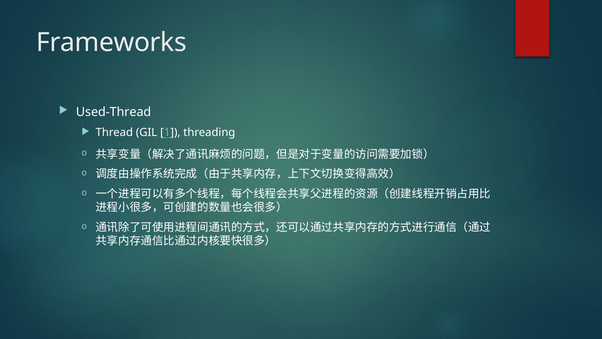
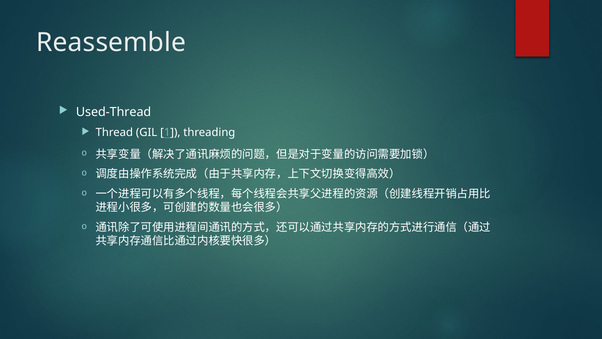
Frameworks: Frameworks -> Reassemble
